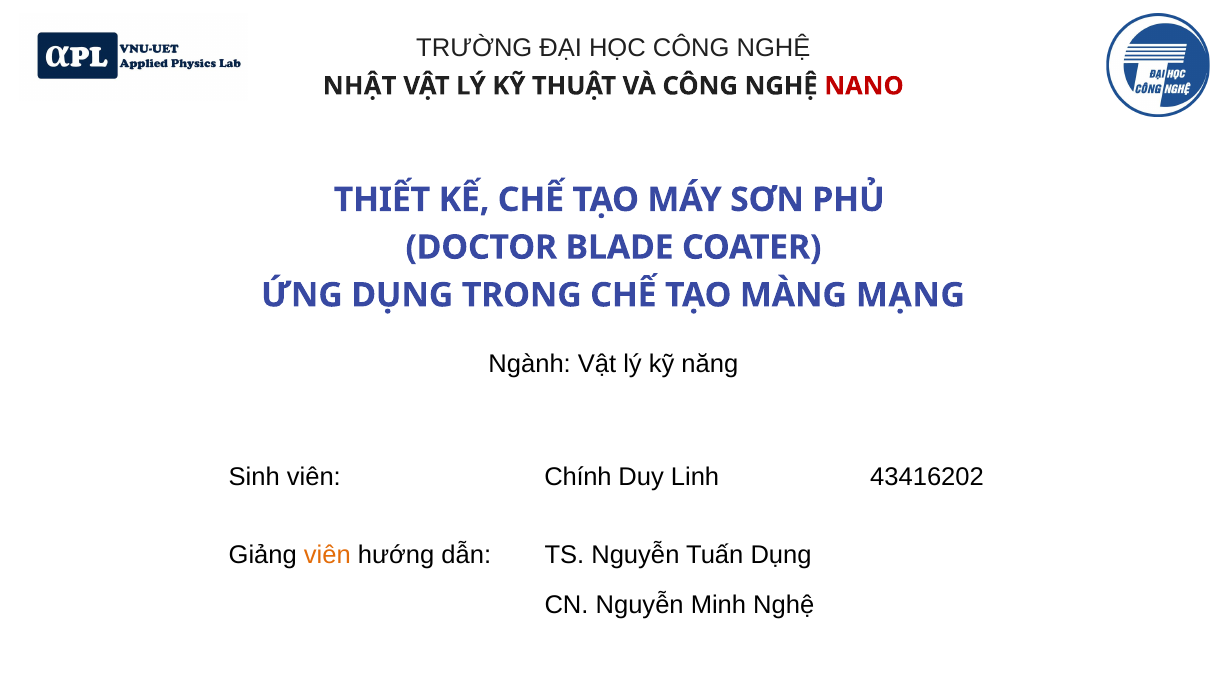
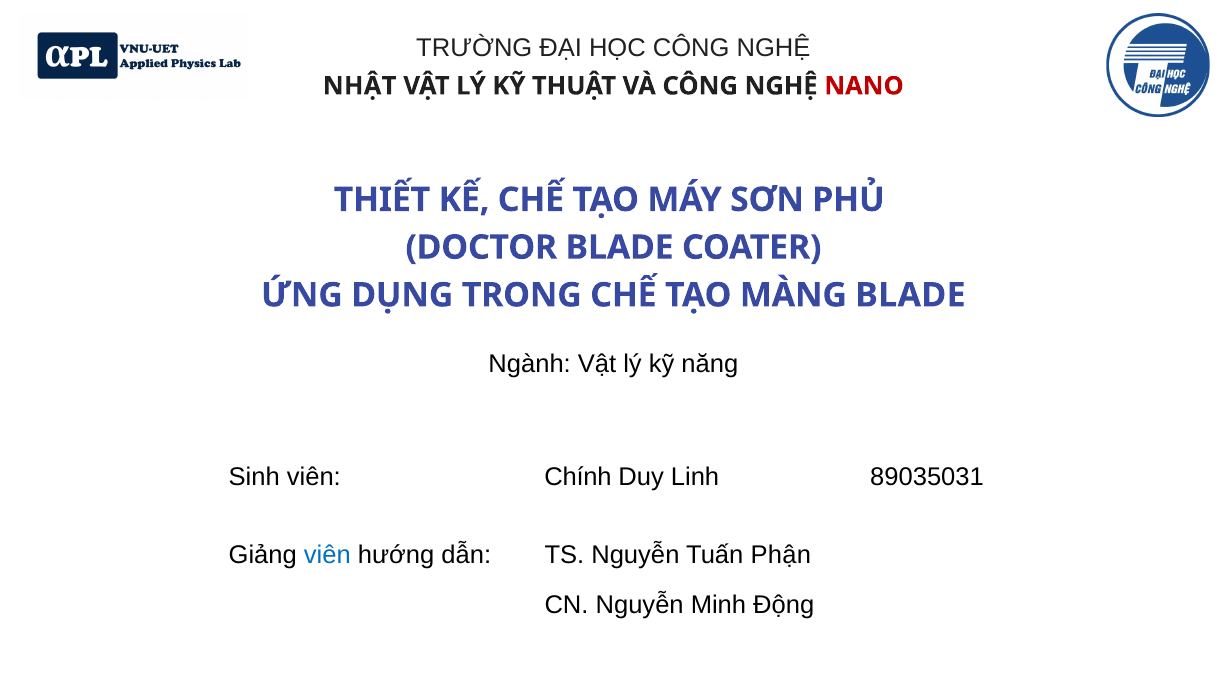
MÀNG MẠNG: MẠNG -> BLADE
43416202: 43416202 -> 89035031
viên at (327, 556) colour: orange -> blue
Tuấn Dụng: Dụng -> Phận
Minh Nghệ: Nghệ -> Động
